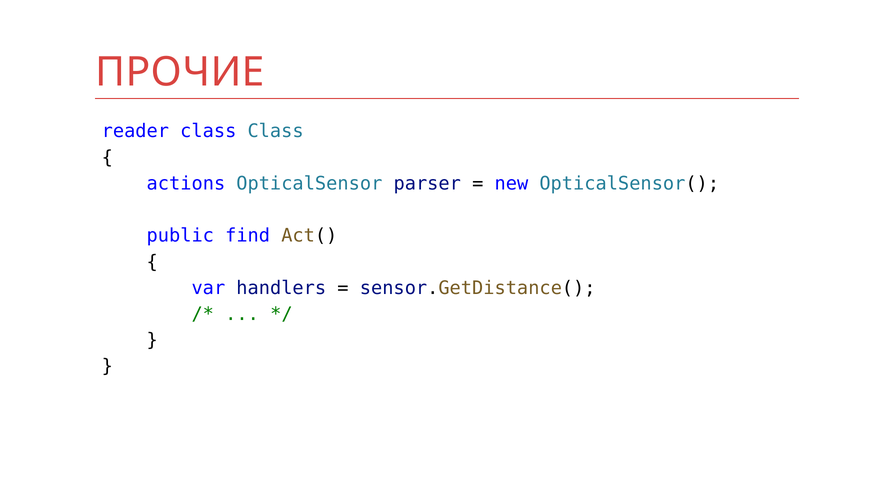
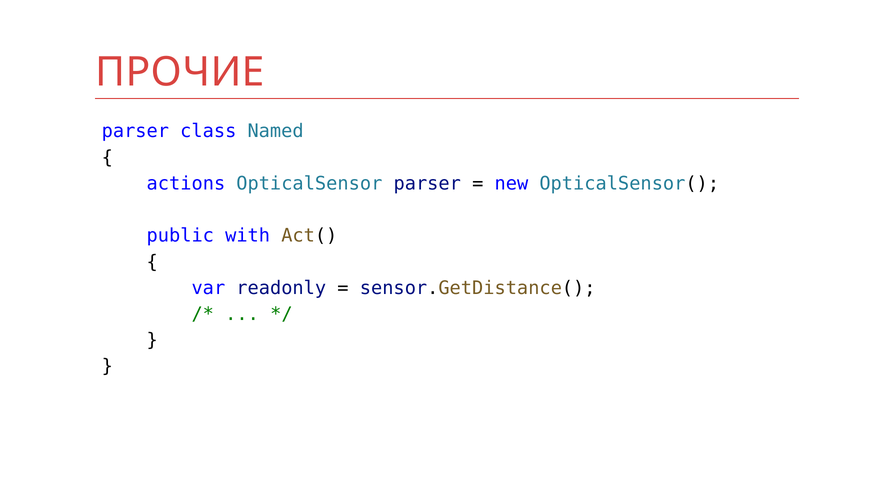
reader at (135, 131): reader -> parser
class Class: Class -> Named
find: find -> with
handlers: handlers -> readonly
